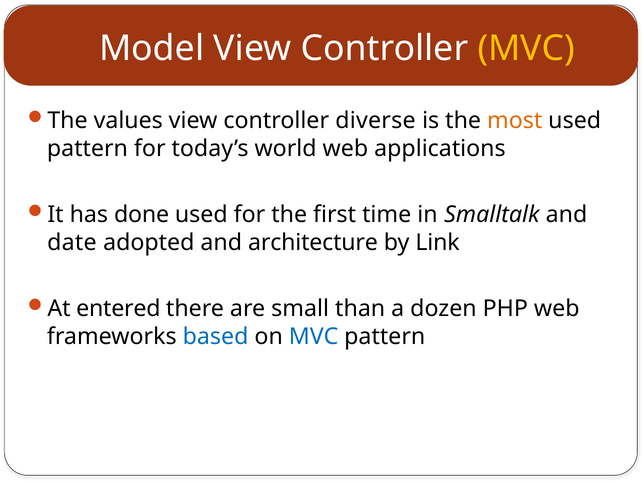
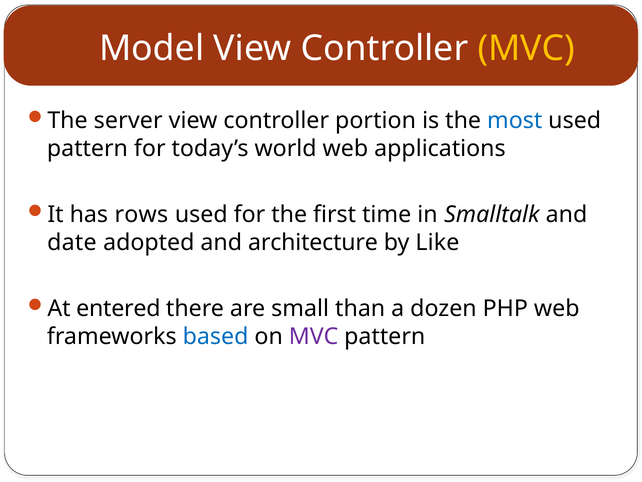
values: values -> server
diverse: diverse -> portion
most colour: orange -> blue
done: done -> rows
Link: Link -> Like
MVC at (314, 336) colour: blue -> purple
